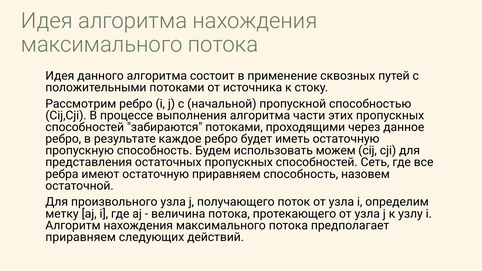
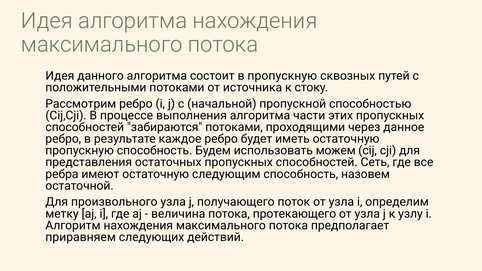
в применение: применение -> пропускную
остаточную приравняем: приравняем -> следующим
